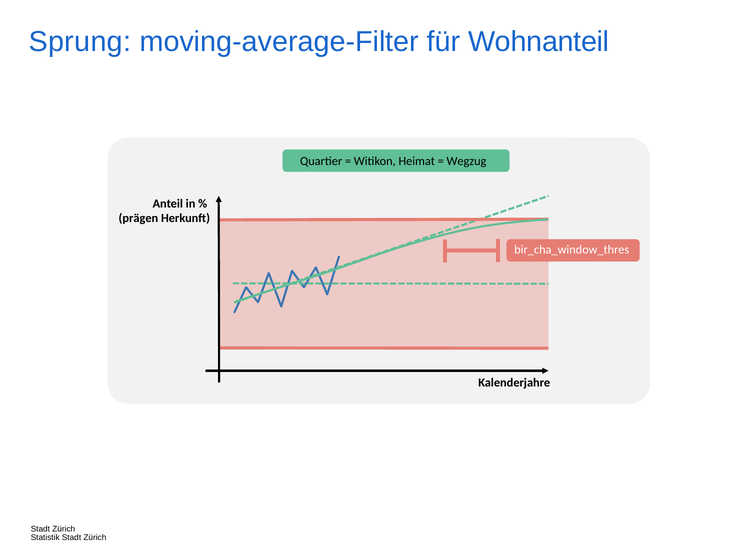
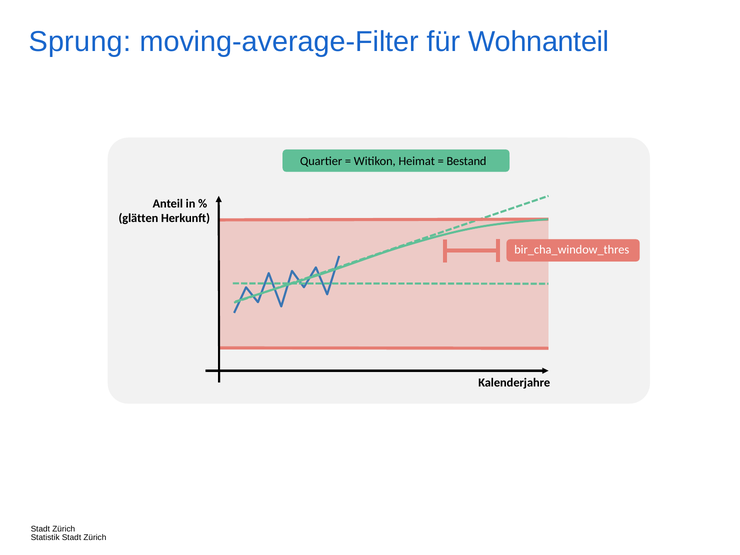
Wegzug: Wegzug -> Bestand
prägen: prägen -> glätten
